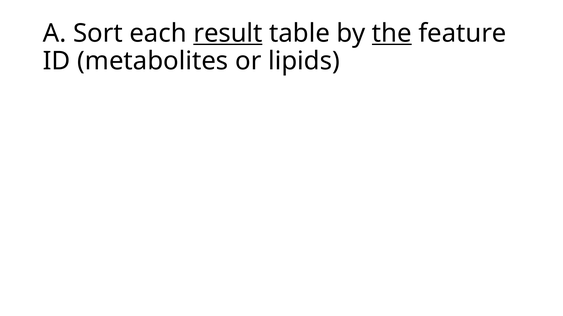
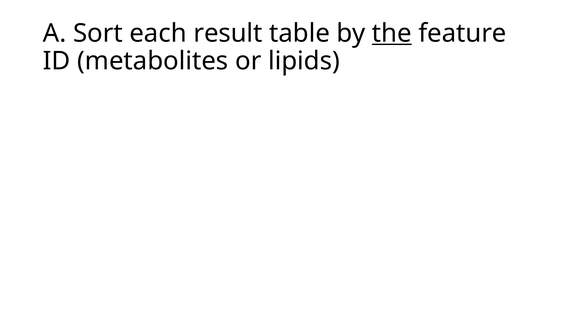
result underline: present -> none
